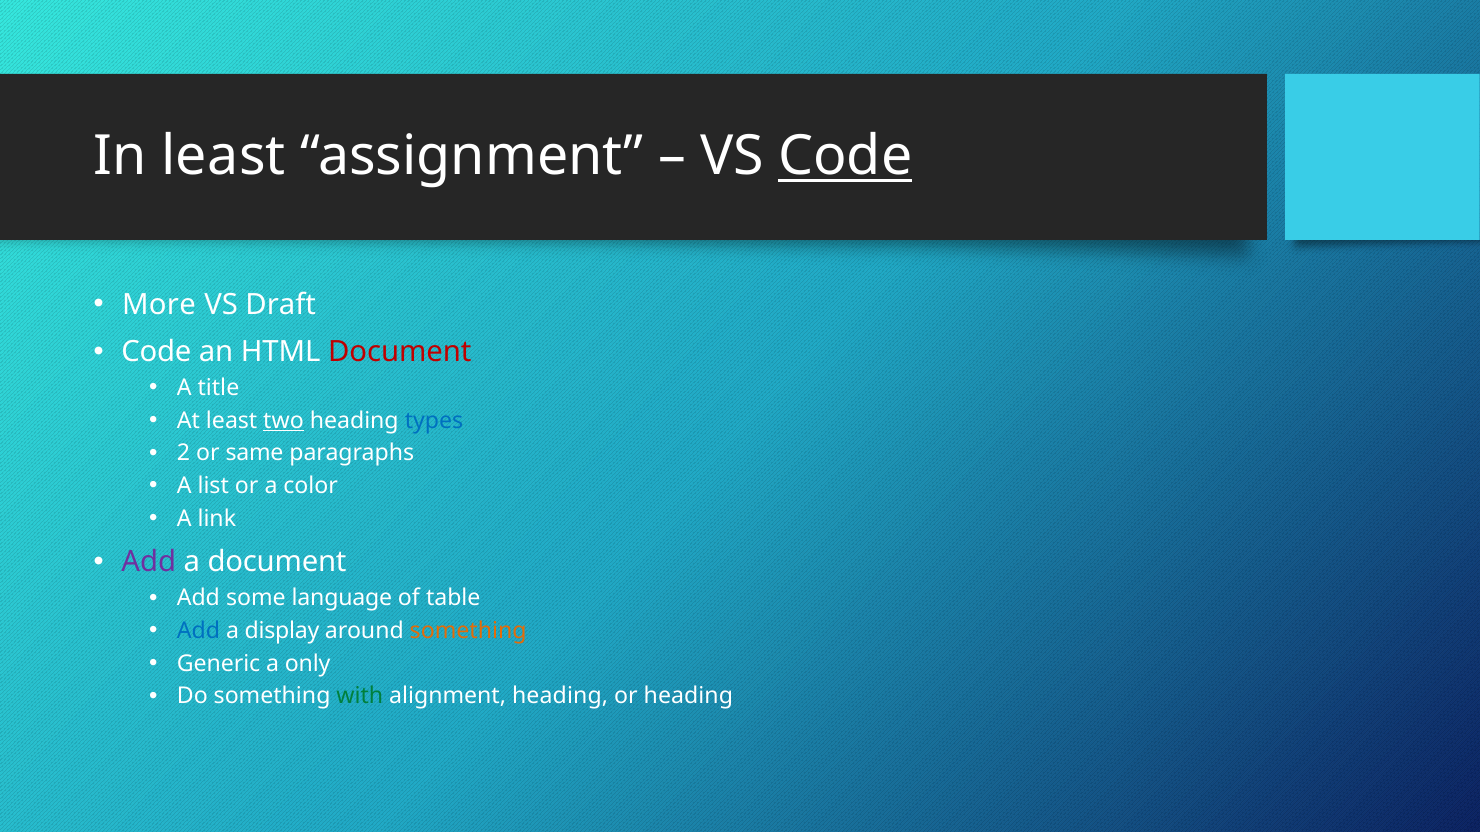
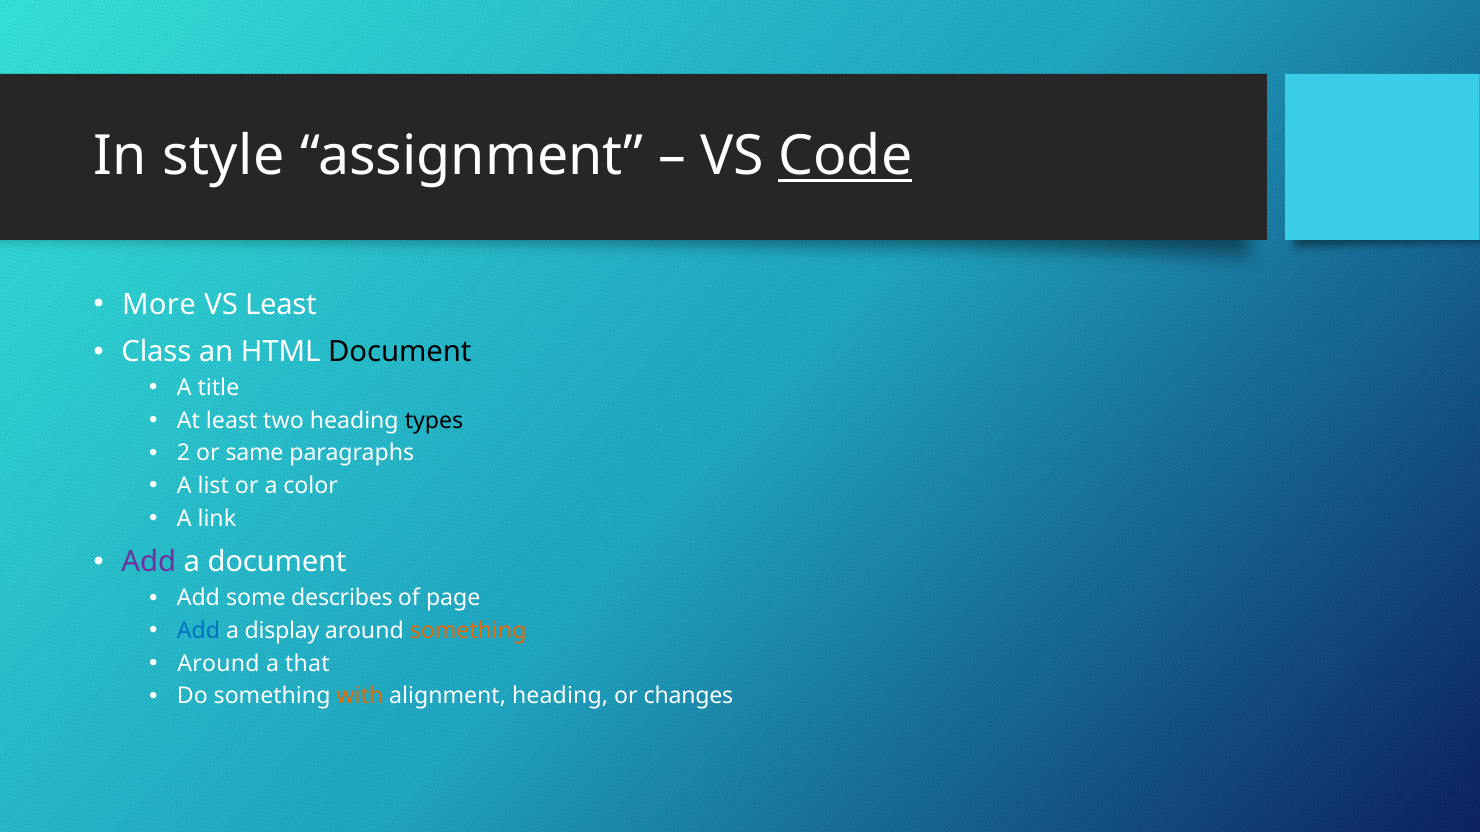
In least: least -> style
VS Draft: Draft -> Least
Code at (156, 352): Code -> Class
Document at (400, 352) colour: red -> black
two underline: present -> none
types colour: blue -> black
language: language -> describes
table: table -> page
Generic at (219, 664): Generic -> Around
only: only -> that
with colour: green -> orange
or heading: heading -> changes
